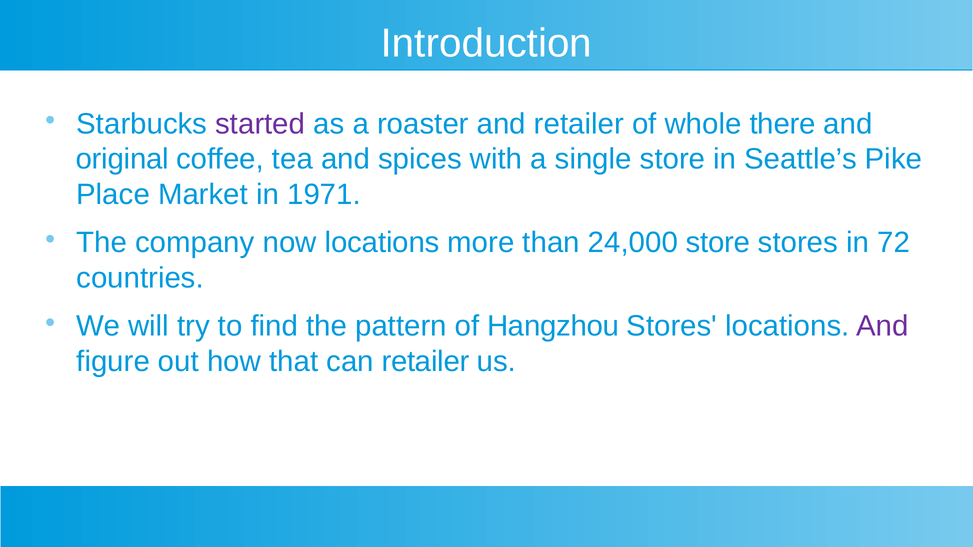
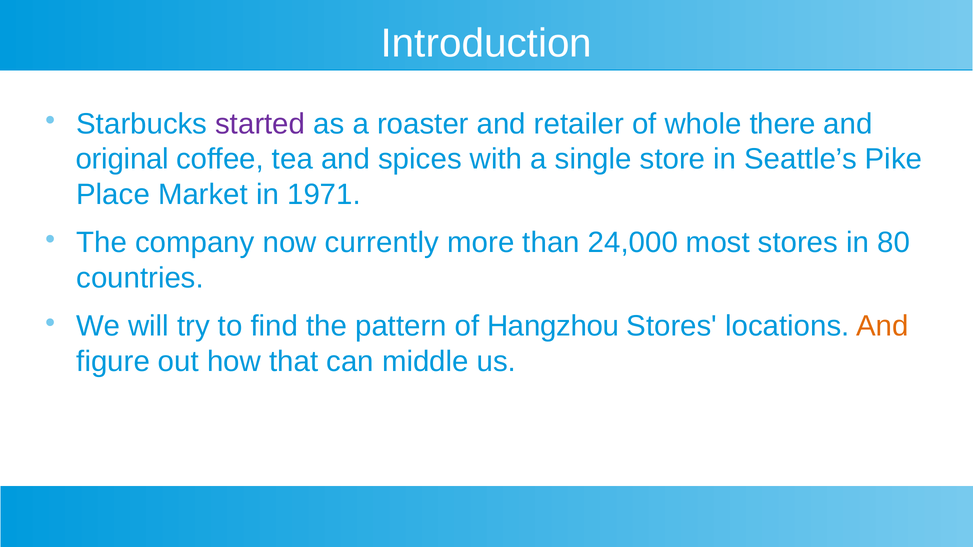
now locations: locations -> currently
24,000 store: store -> most
72: 72 -> 80
And at (882, 326) colour: purple -> orange
can retailer: retailer -> middle
